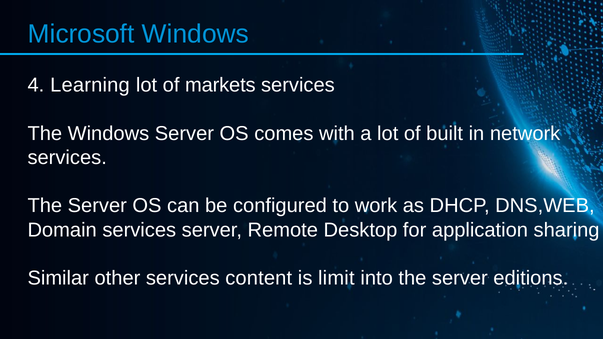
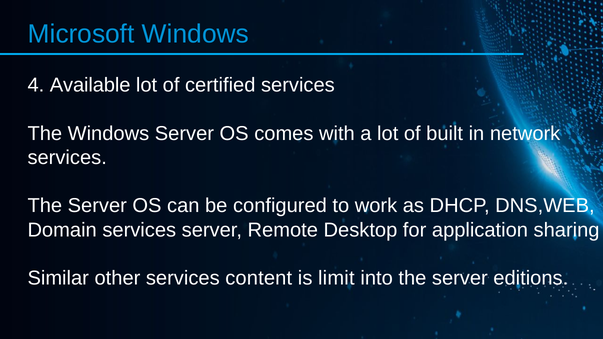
Learning: Learning -> Available
markets: markets -> certified
